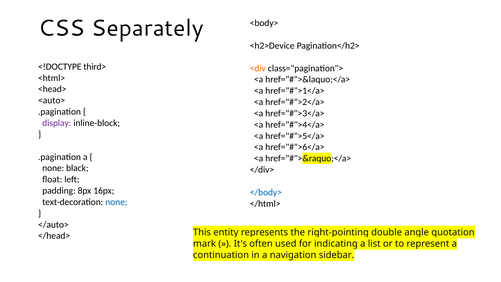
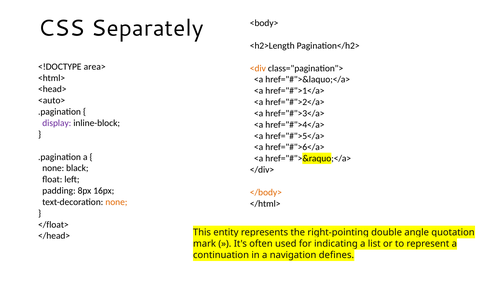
<h2>Device: <h2>Device -> <h2>Length
third>: third> -> area>
</body> colour: blue -> orange
none at (116, 202) colour: blue -> orange
</auto>: </auto> -> </float>
sidebar: sidebar -> defines
